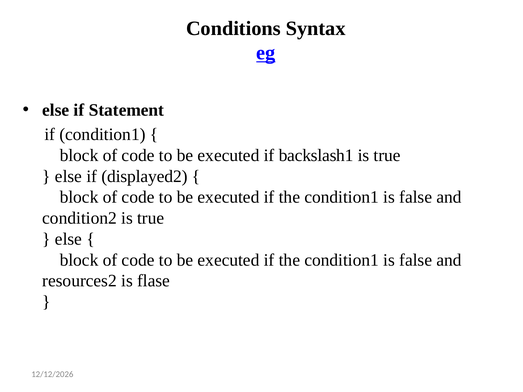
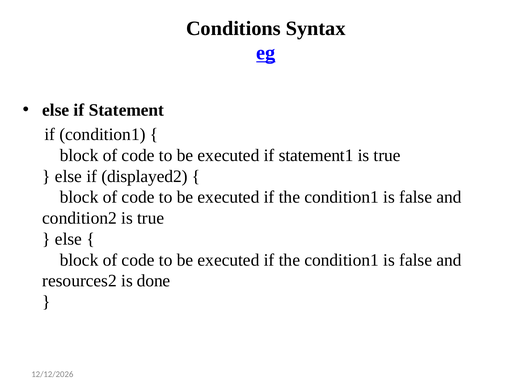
backslash1: backslash1 -> statement1
flase: flase -> done
